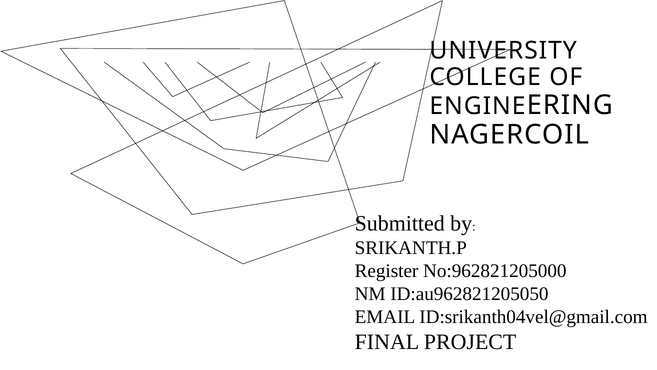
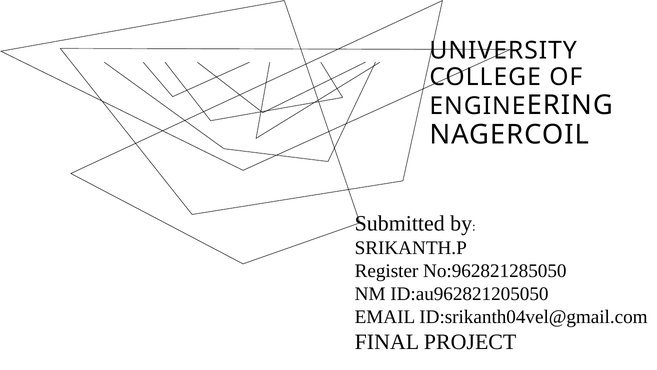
No:962821205000: No:962821205000 -> No:962821285050
